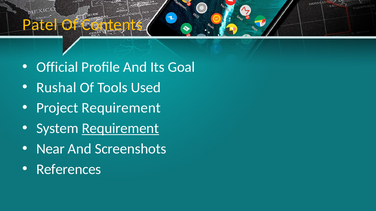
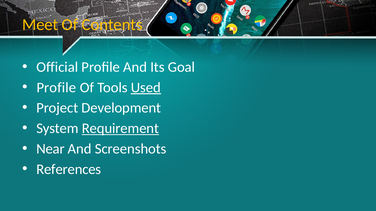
Patel: Patel -> Meet
Rushal at (56, 88): Rushal -> Profile
Used underline: none -> present
Project Requirement: Requirement -> Development
